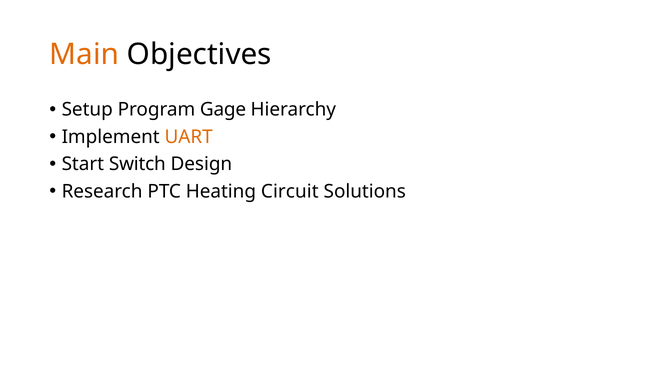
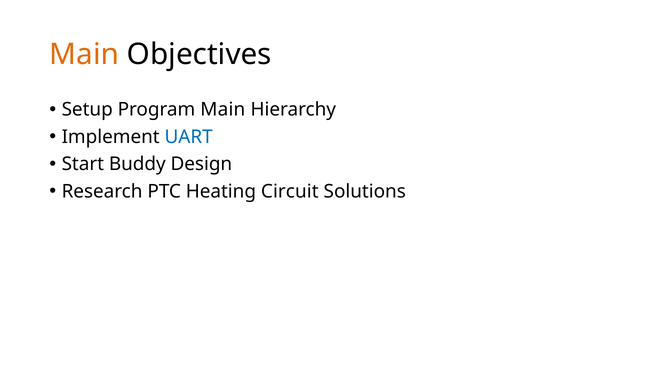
Program Gage: Gage -> Main
UART colour: orange -> blue
Switch: Switch -> Buddy
